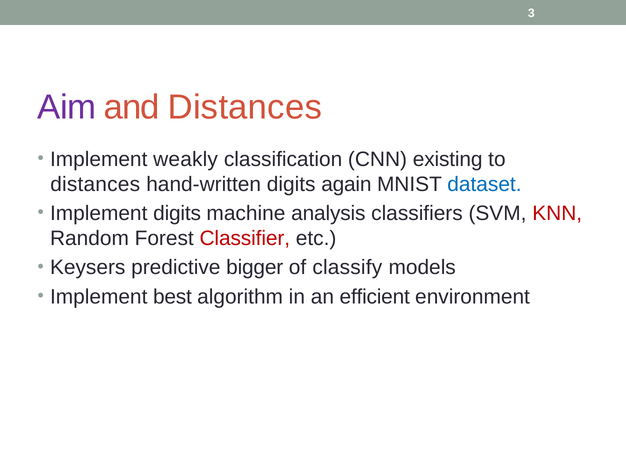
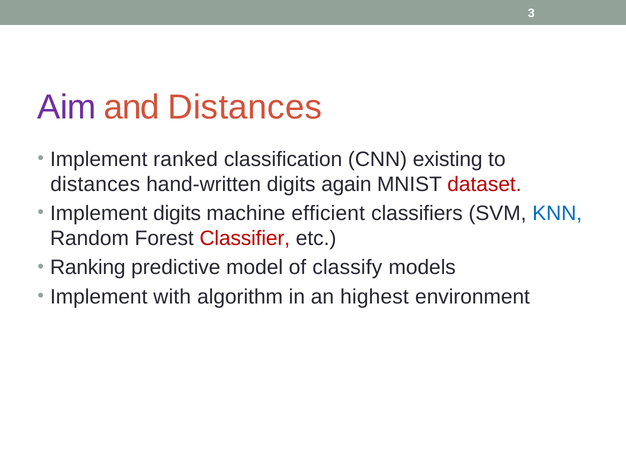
weakly: weakly -> ranked
dataset colour: blue -> red
analysis: analysis -> efficient
KNN colour: red -> blue
Keysers: Keysers -> Ranking
bigger: bigger -> model
best: best -> with
efficient: efficient -> highest
